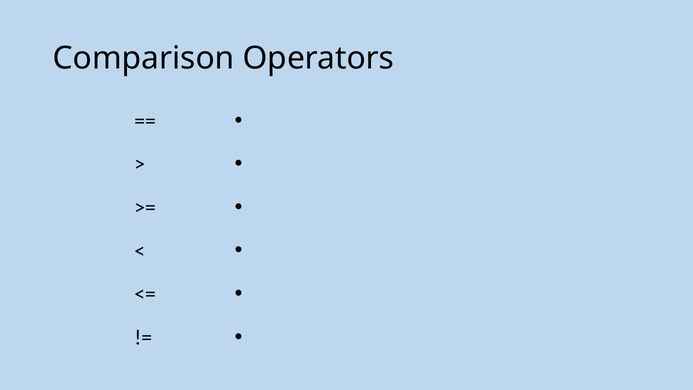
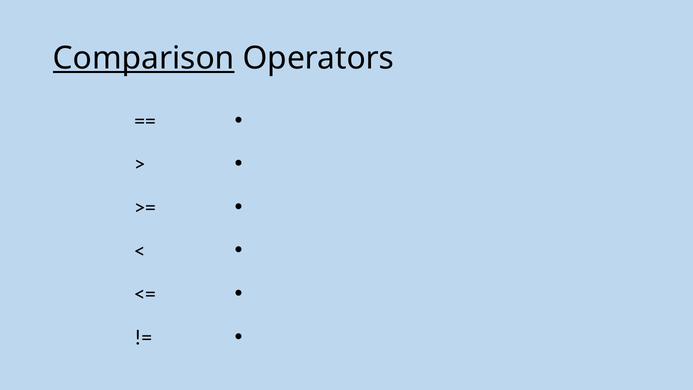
Comparison underline: none -> present
